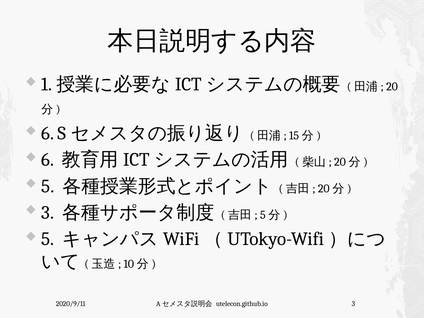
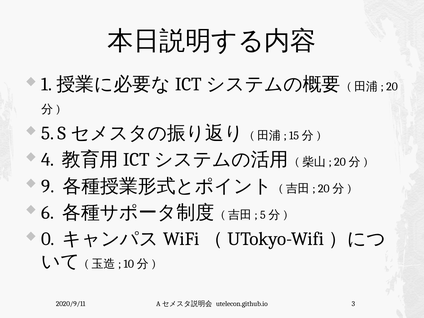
6 at (48, 133): 6 -> 5
6 at (48, 160): 6 -> 4
5 at (48, 186): 5 -> 9
3 at (48, 213): 3 -> 6
5 at (48, 239): 5 -> 0
